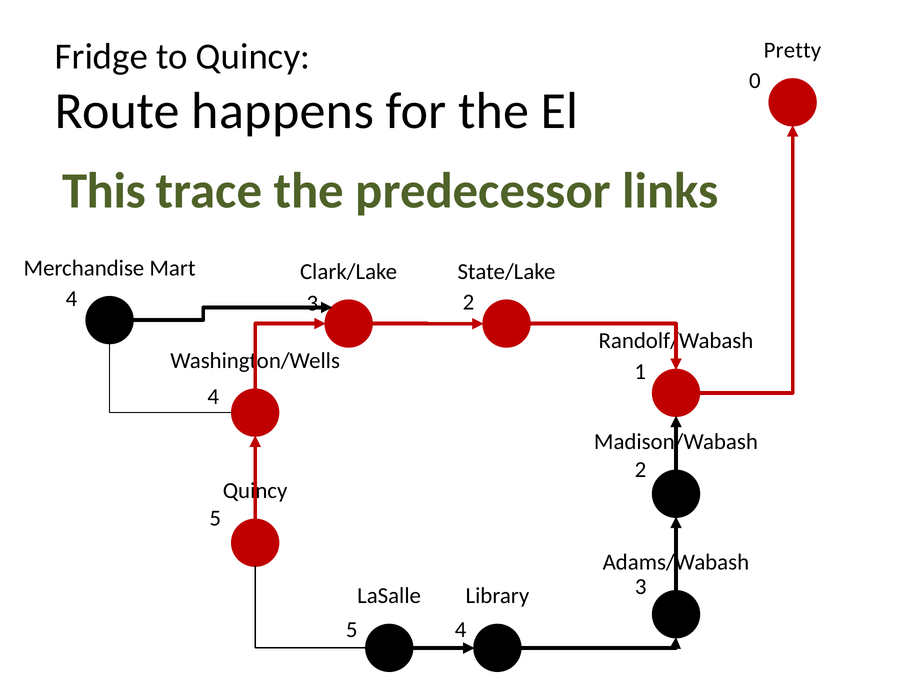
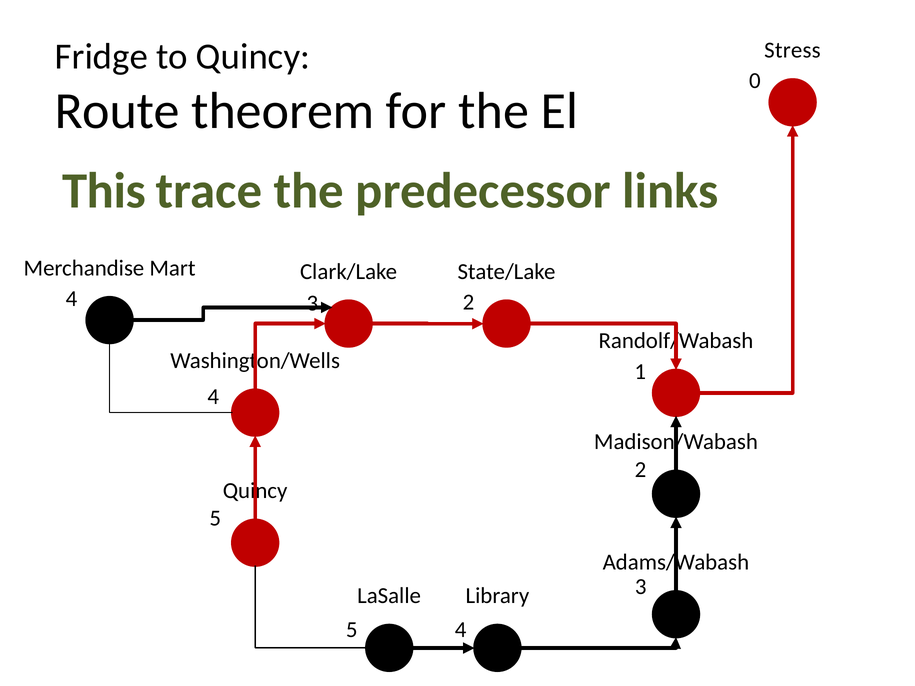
Pretty: Pretty -> Stress
happens: happens -> theorem
